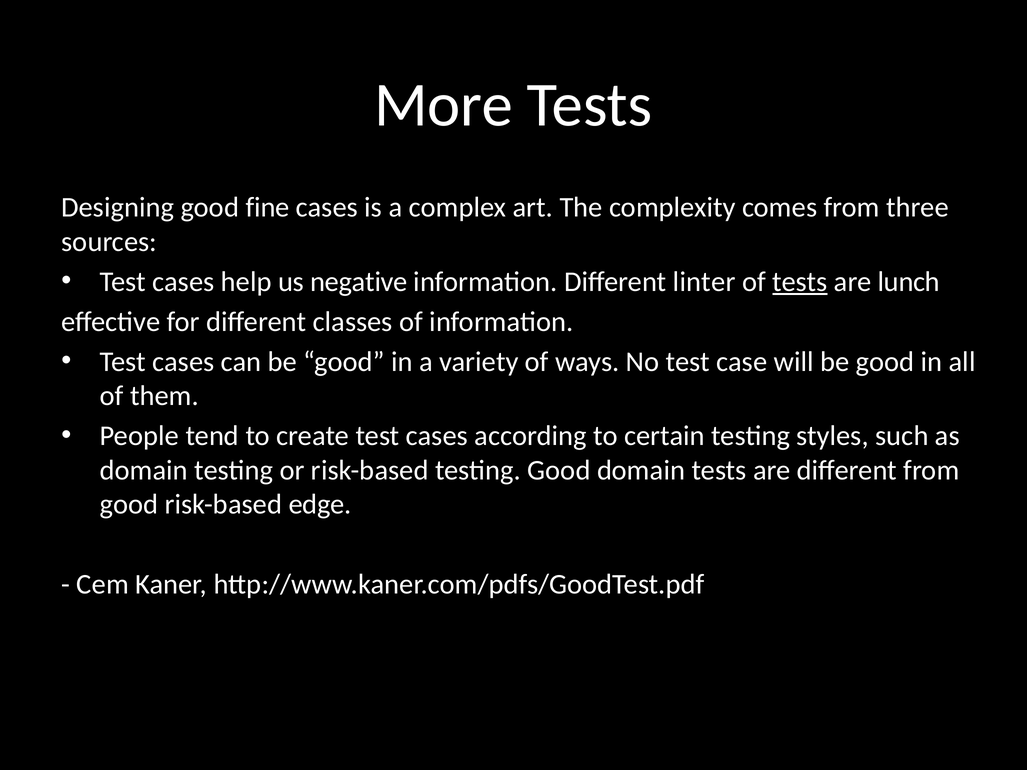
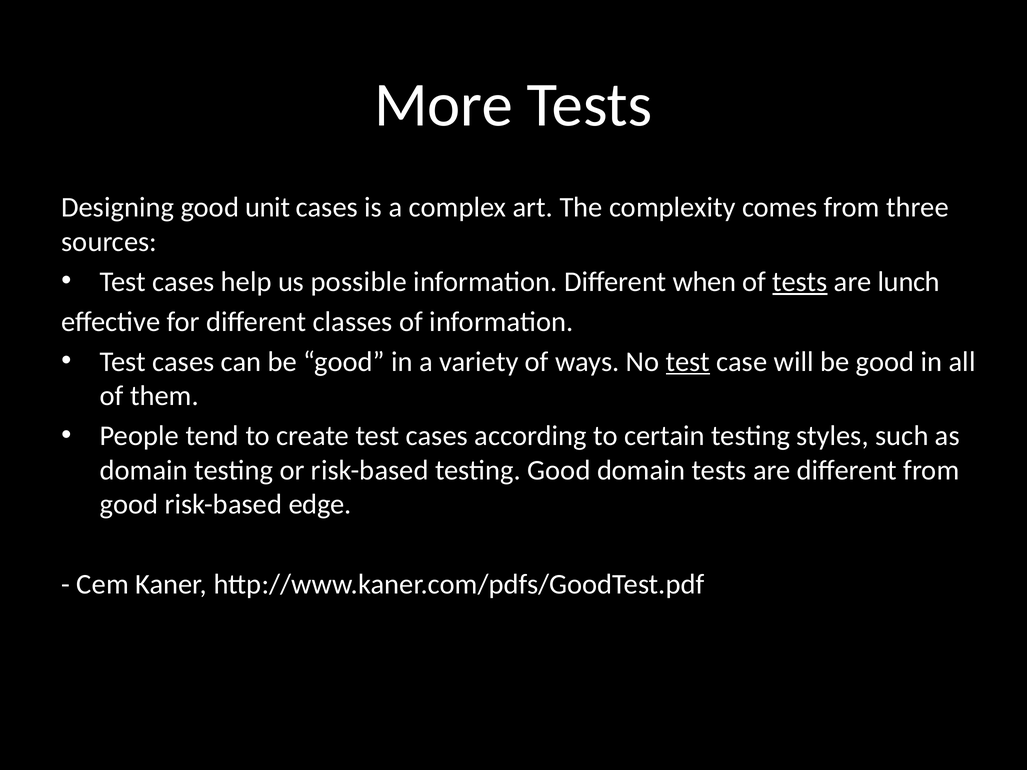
fine: fine -> unit
negative: negative -> possible
linter: linter -> when
test at (688, 362) underline: none -> present
